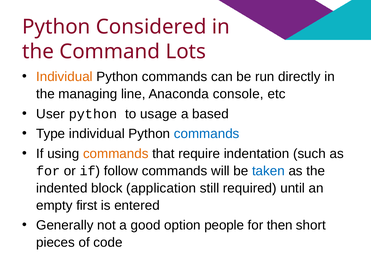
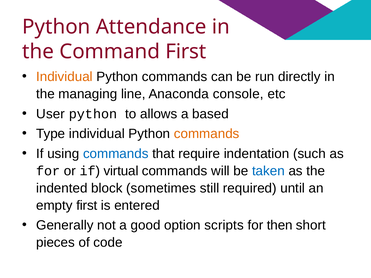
Considered: Considered -> Attendance
Command Lots: Lots -> First
usage: usage -> allows
commands at (207, 134) colour: blue -> orange
commands at (116, 154) colour: orange -> blue
follow: follow -> virtual
application: application -> sometimes
people: people -> scripts
